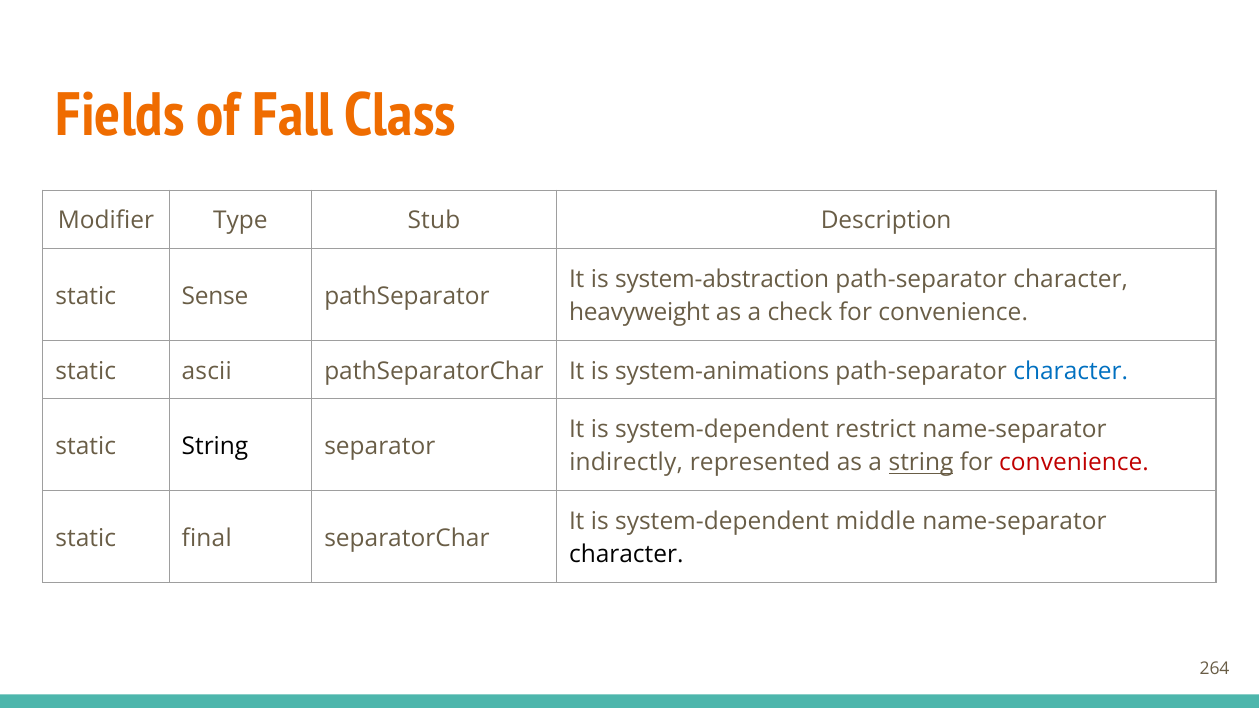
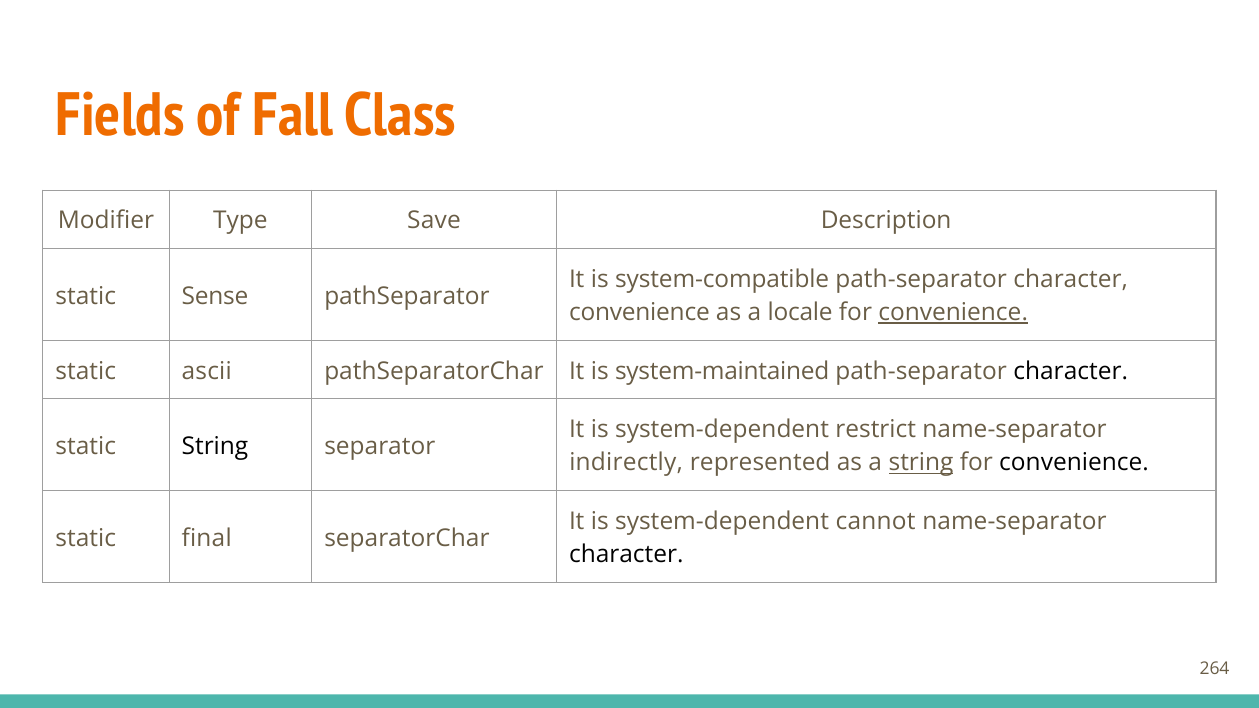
Stub: Stub -> Save
system-abstraction: system-abstraction -> system-compatible
heavyweight at (639, 313): heavyweight -> convenience
check: check -> locale
convenience at (953, 313) underline: none -> present
system-animations: system-animations -> system-maintained
character at (1071, 371) colour: blue -> black
convenience at (1074, 463) colour: red -> black
middle: middle -> cannot
